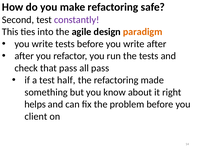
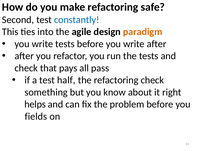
constantly colour: purple -> blue
that pass: pass -> pays
refactoring made: made -> check
client: client -> fields
